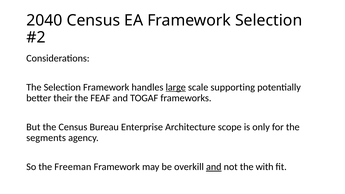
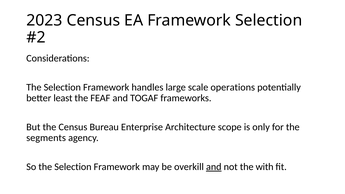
2040: 2040 -> 2023
large underline: present -> none
supporting: supporting -> operations
their: their -> least
So the Freeman: Freeman -> Selection
